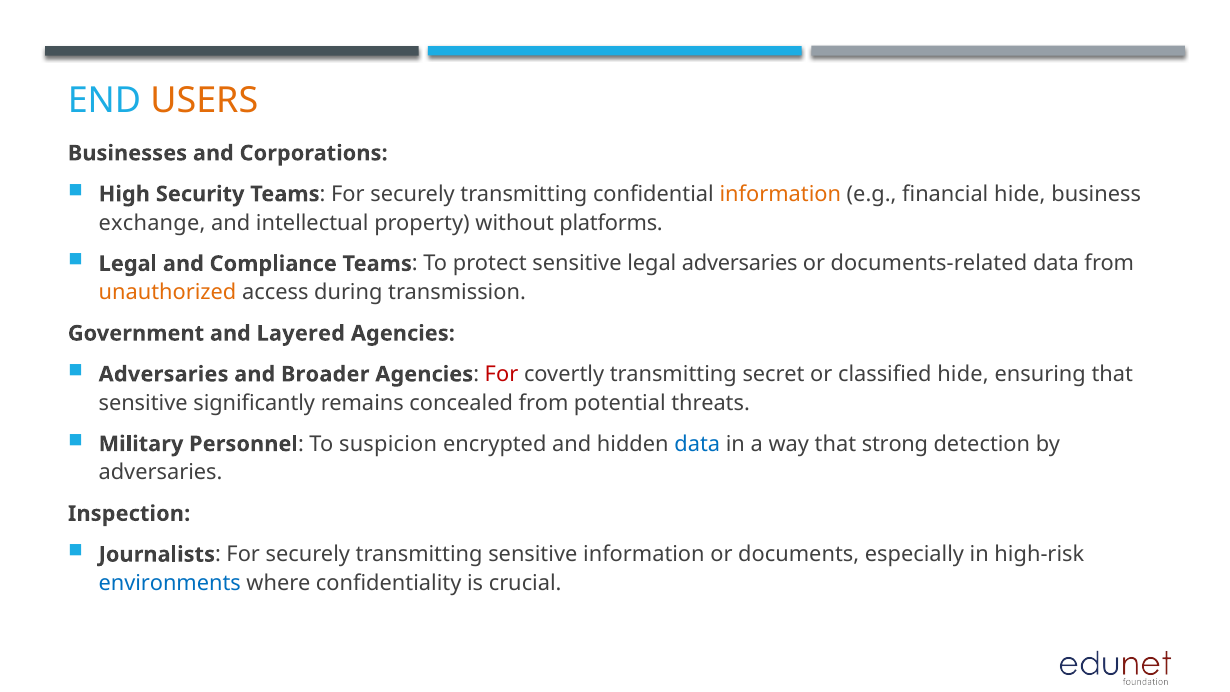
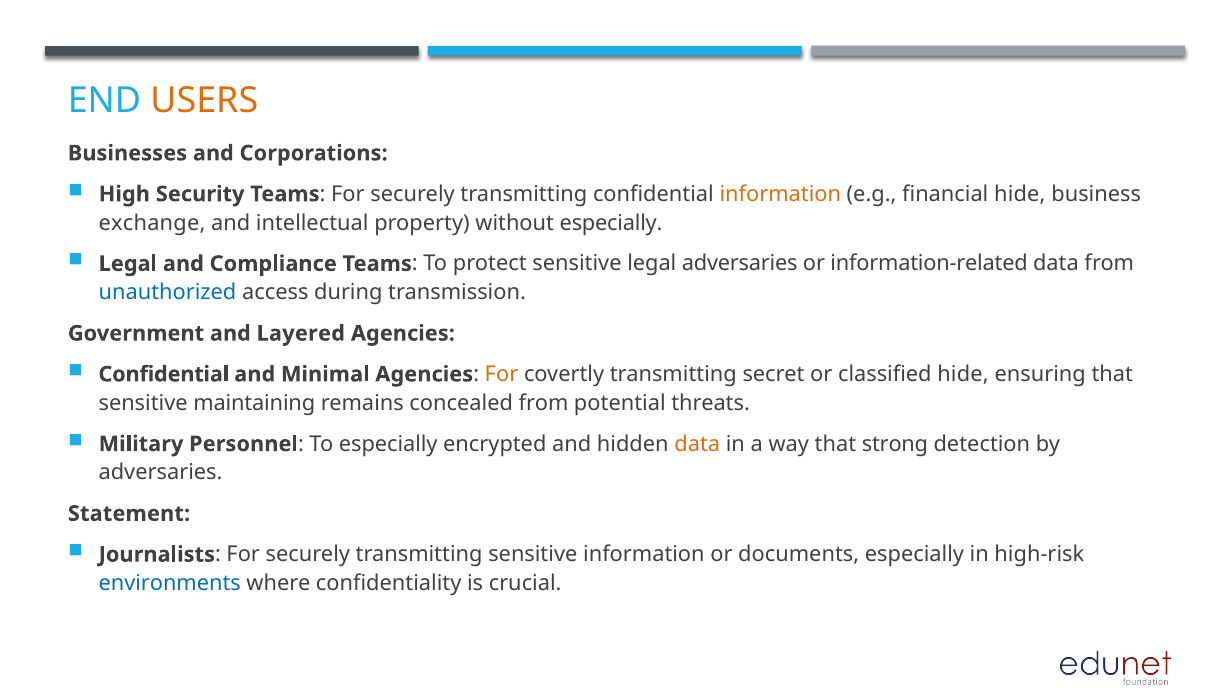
without platforms: platforms -> especially
documents-related: documents-related -> information-related
unauthorized colour: orange -> blue
Adversaries at (164, 374): Adversaries -> Confidential
Broader: Broader -> Minimal
For at (501, 374) colour: red -> orange
significantly: significantly -> maintaining
To suspicion: suspicion -> especially
data at (697, 444) colour: blue -> orange
Inspection: Inspection -> Statement
